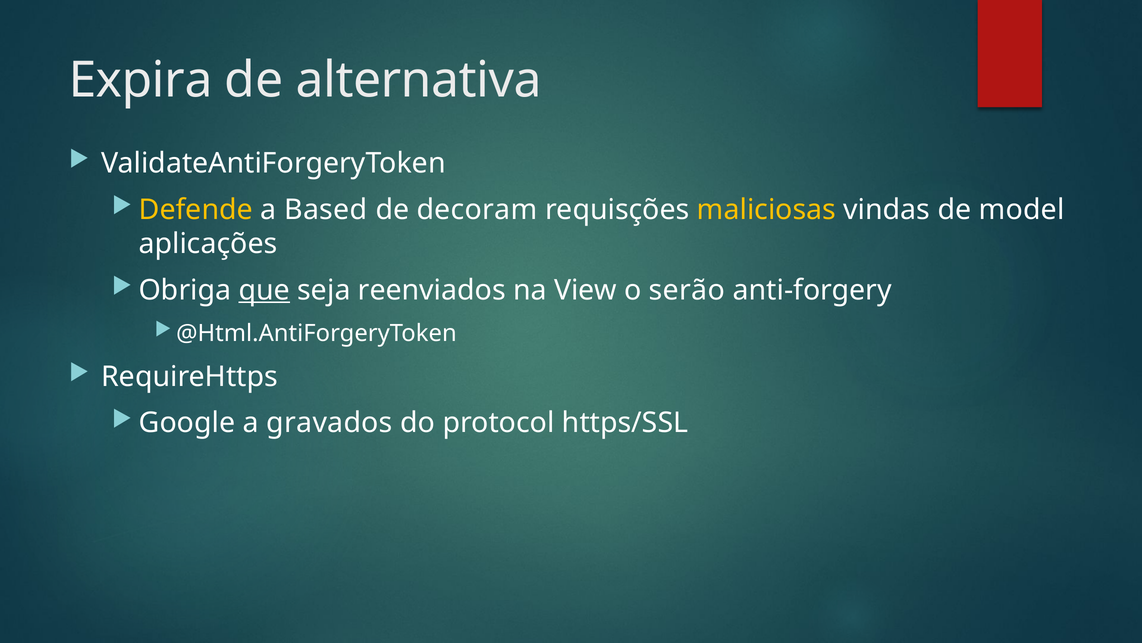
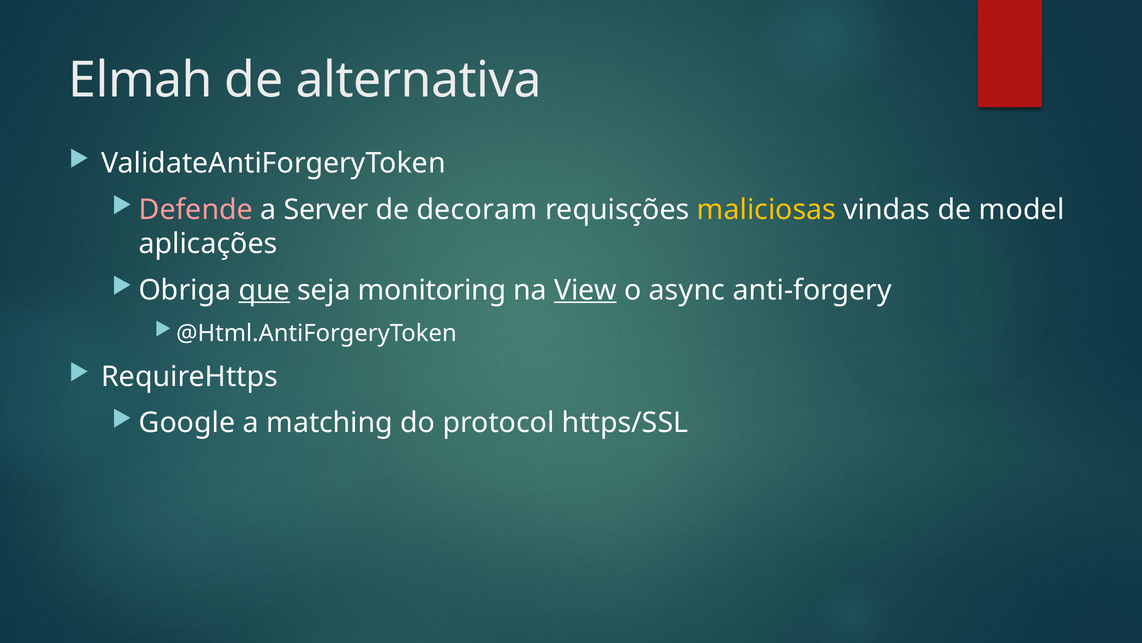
Expira: Expira -> Elmah
Defende colour: yellow -> pink
Based: Based -> Server
reenviados: reenviados -> monitoring
View underline: none -> present
serão: serão -> async
gravados: gravados -> matching
